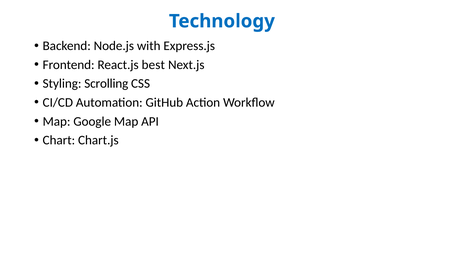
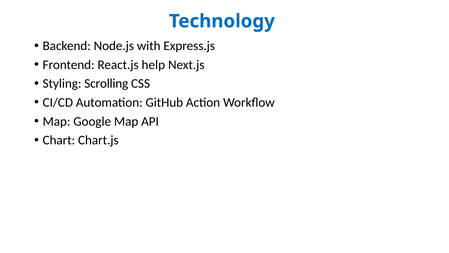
best: best -> help
